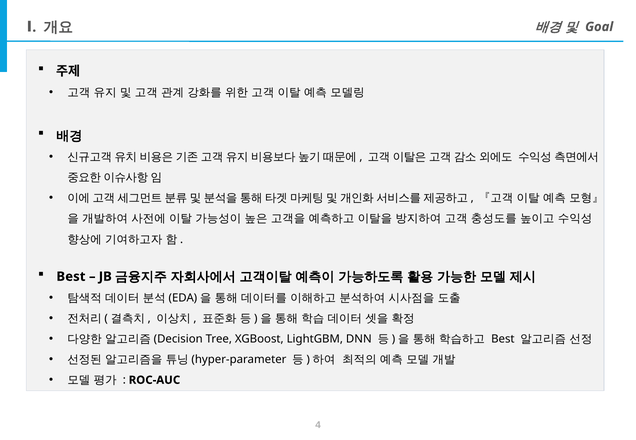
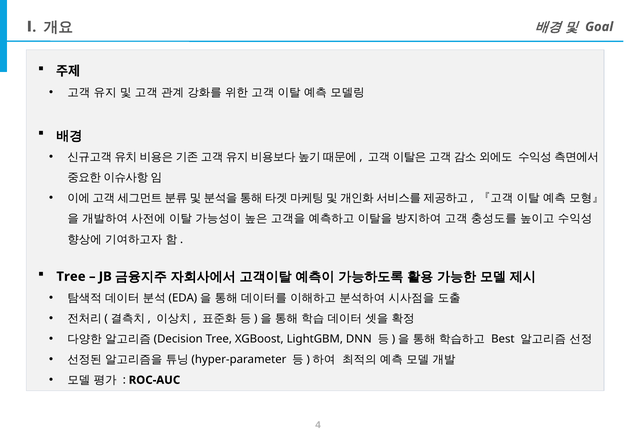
Best at (71, 277): Best -> Tree
